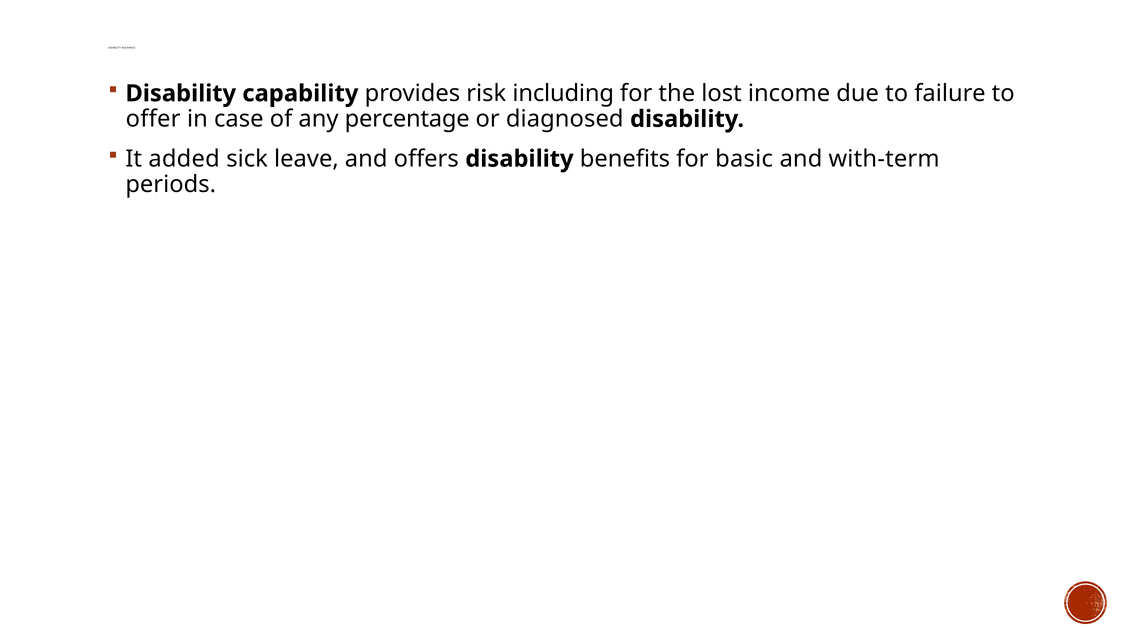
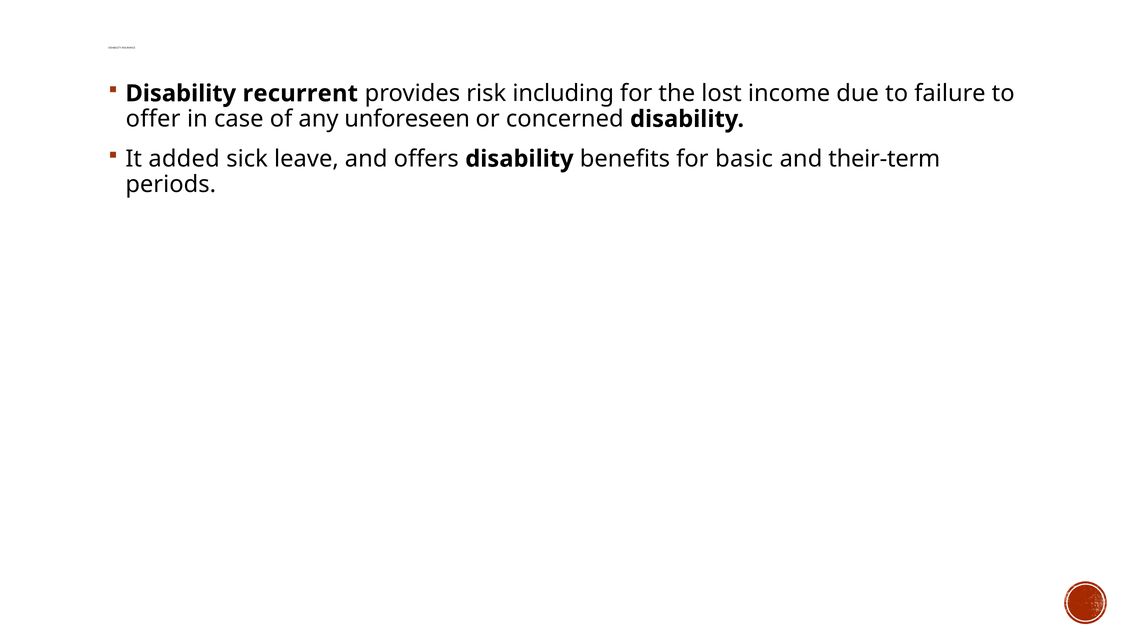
capability: capability -> recurrent
percentage: percentage -> unforeseen
diagnosed: diagnosed -> concerned
with-term: with-term -> their-term
